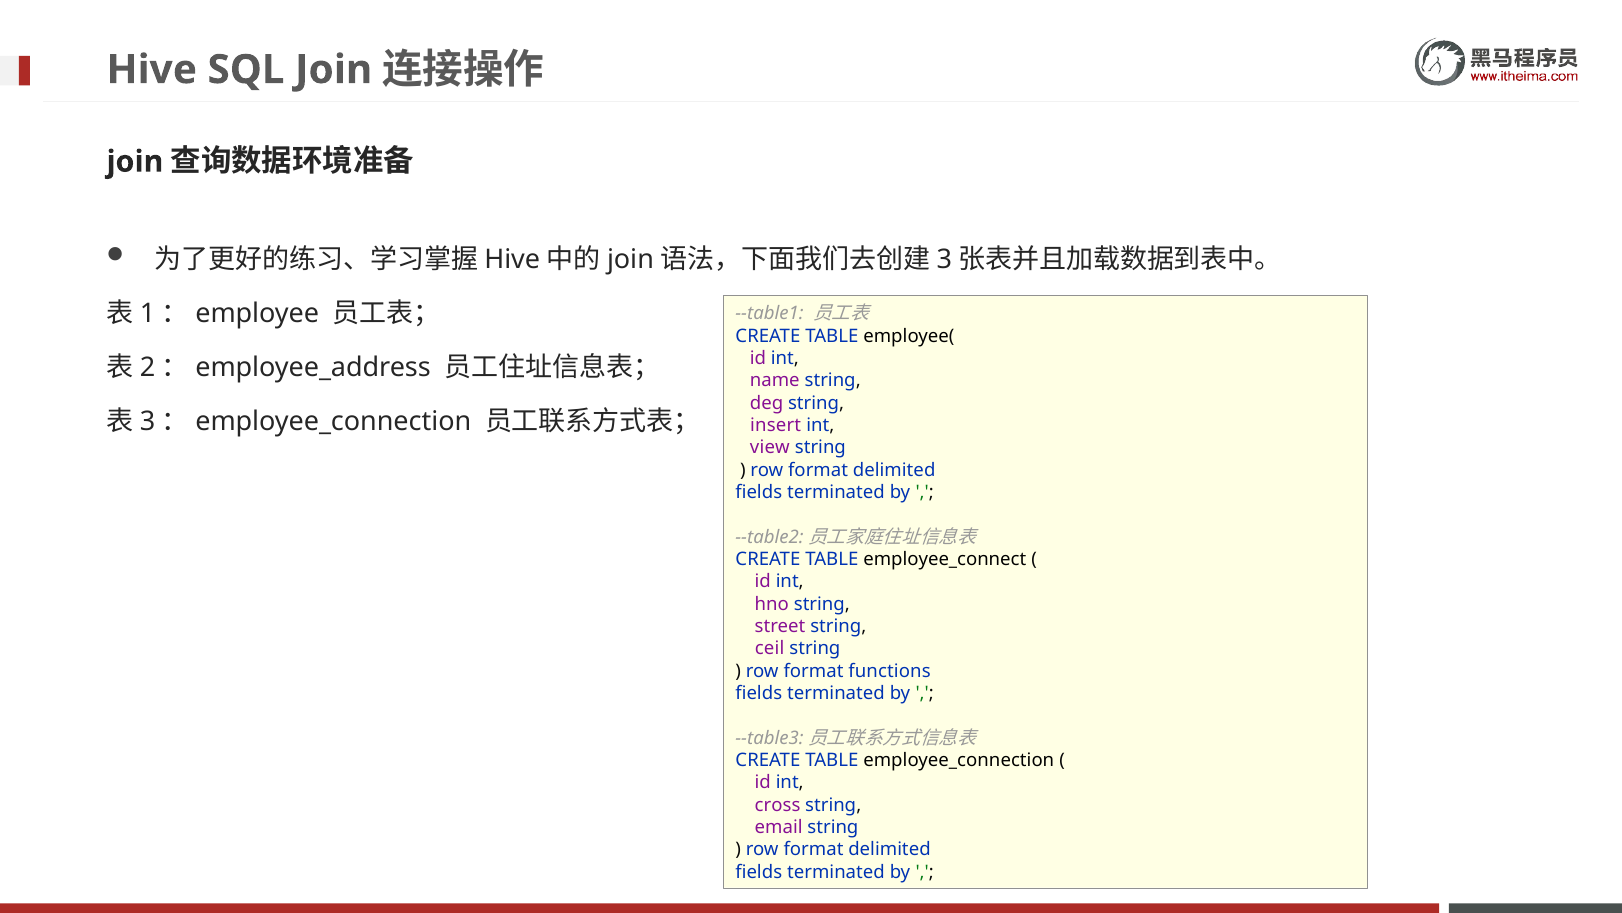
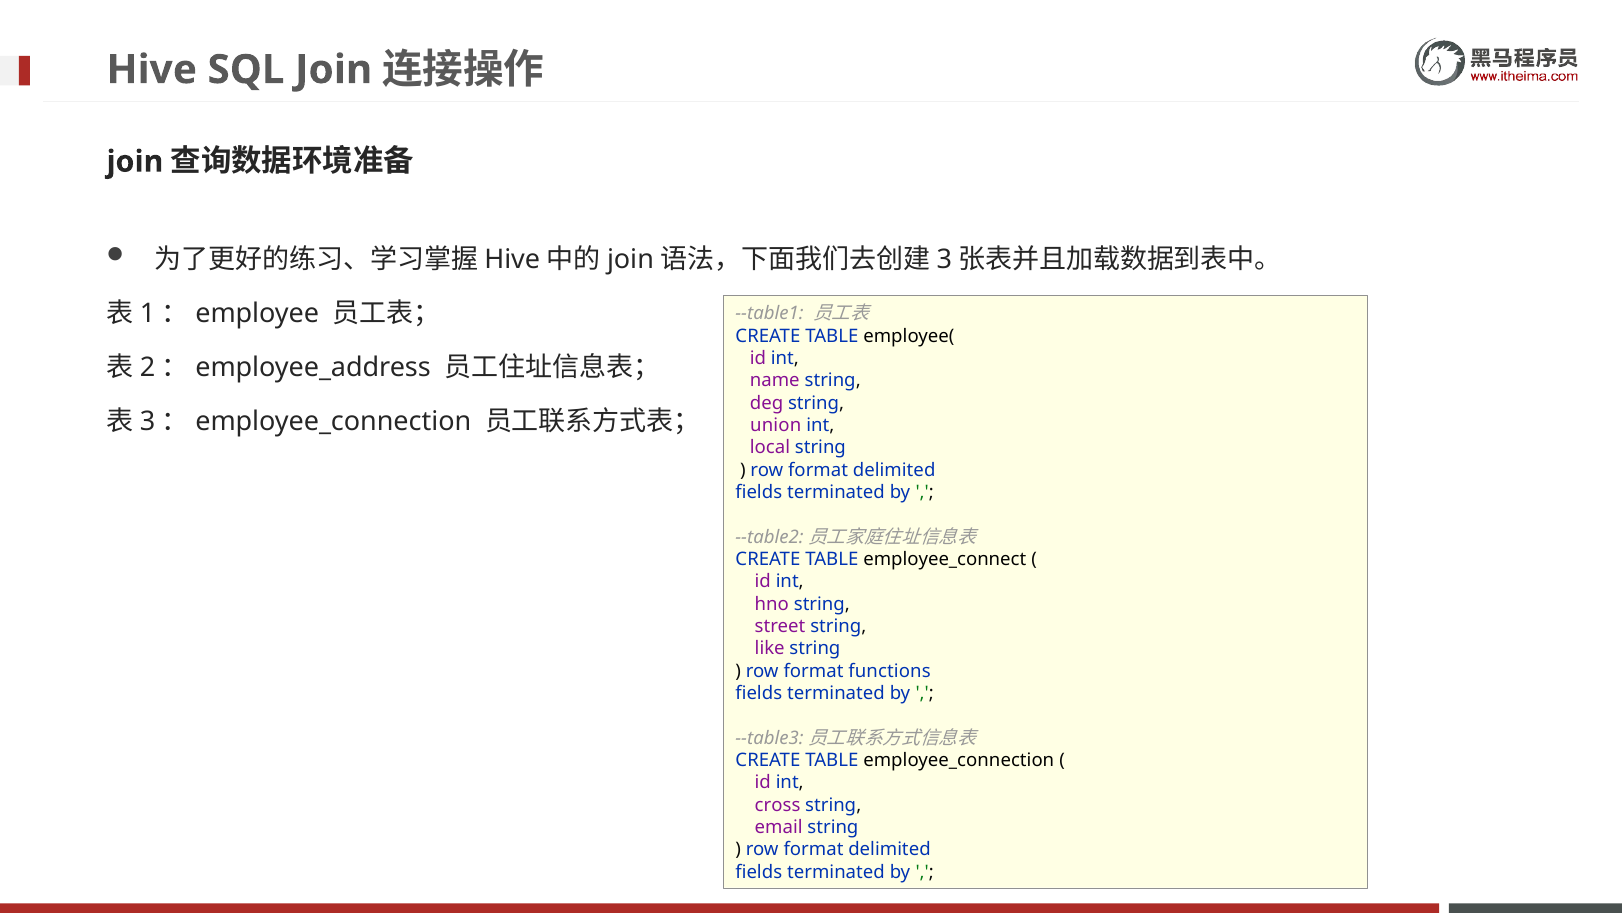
insert: insert -> union
view: view -> local
ceil: ceil -> like
